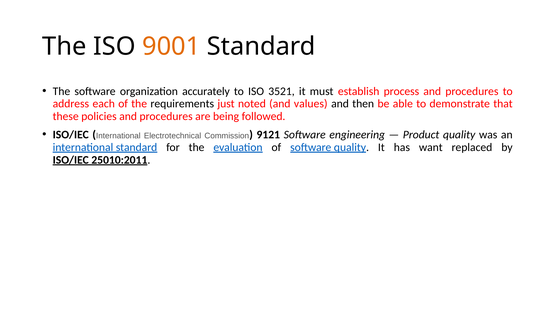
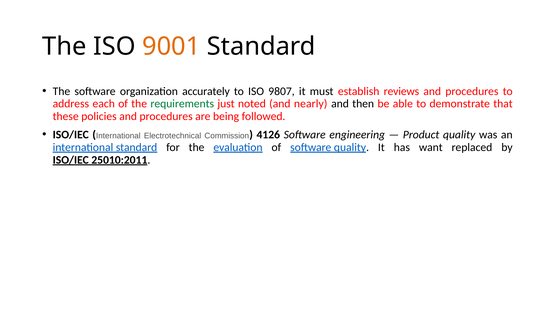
3521: 3521 -> 9807
process: process -> reviews
requirements colour: black -> green
values: values -> nearly
9121: 9121 -> 4126
